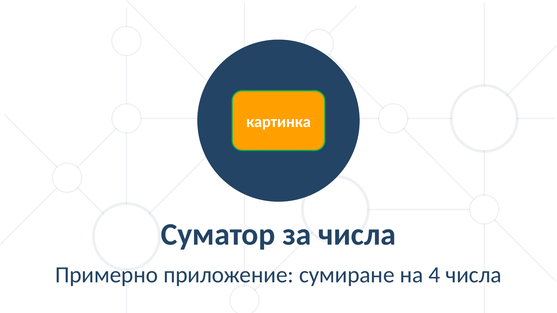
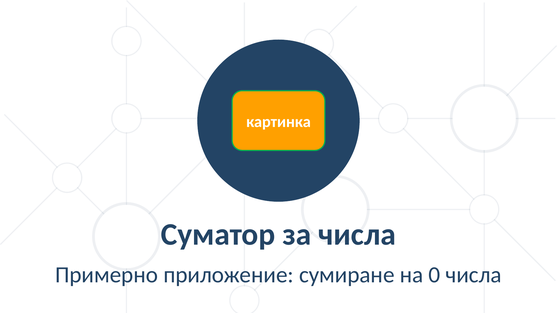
4: 4 -> 0
